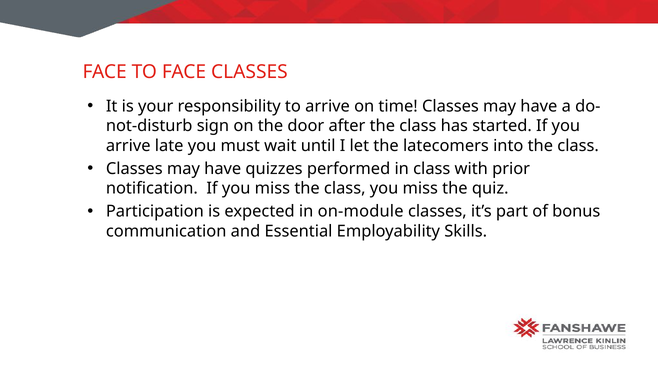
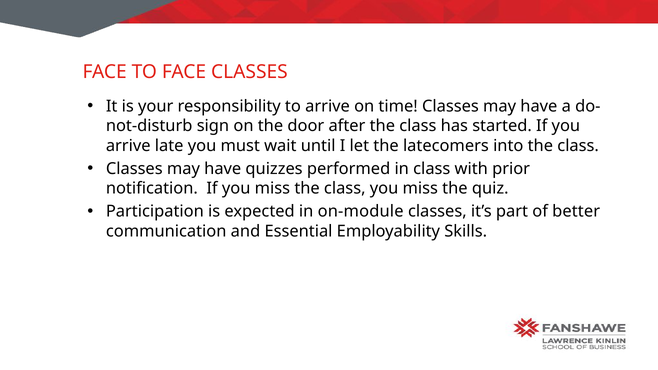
bonus: bonus -> better
